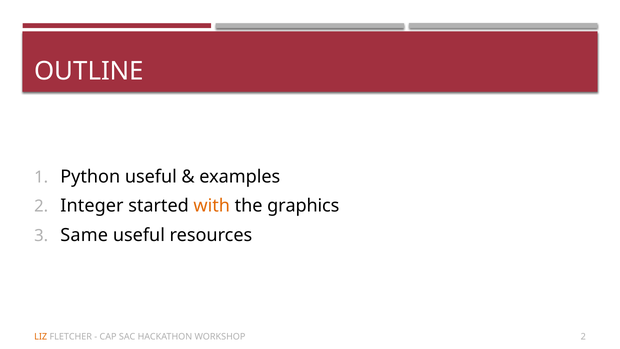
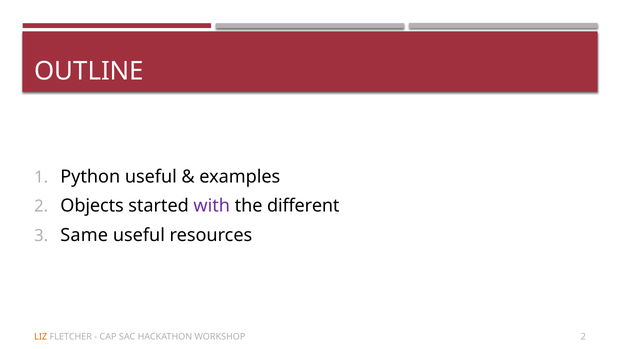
Integer: Integer -> Objects
with colour: orange -> purple
graphics: graphics -> different
